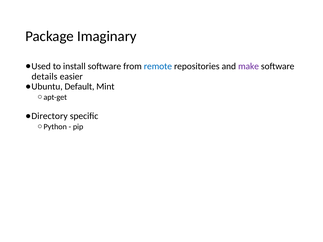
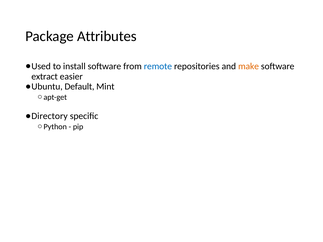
Imaginary: Imaginary -> Attributes
make colour: purple -> orange
details: details -> extract
